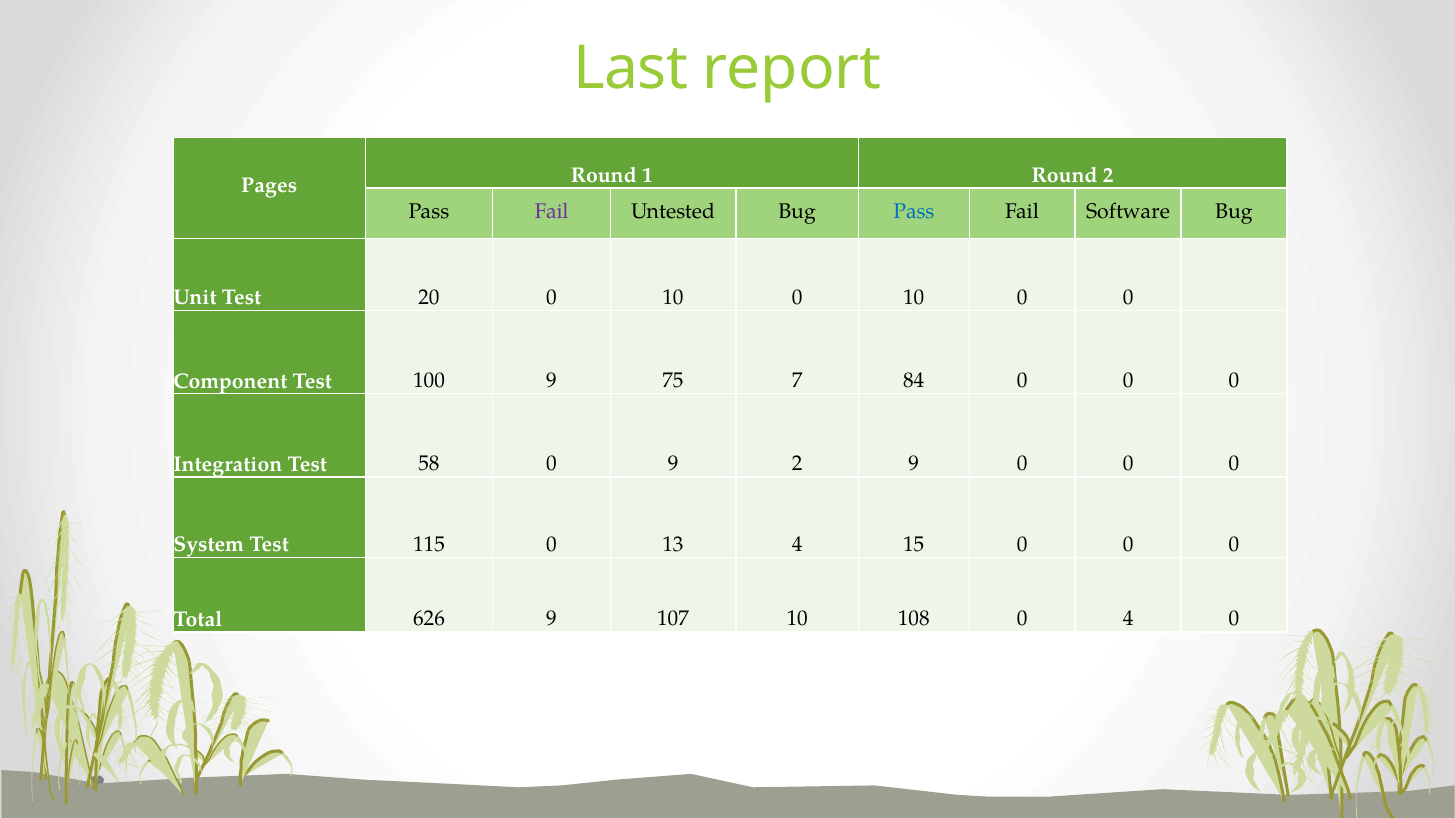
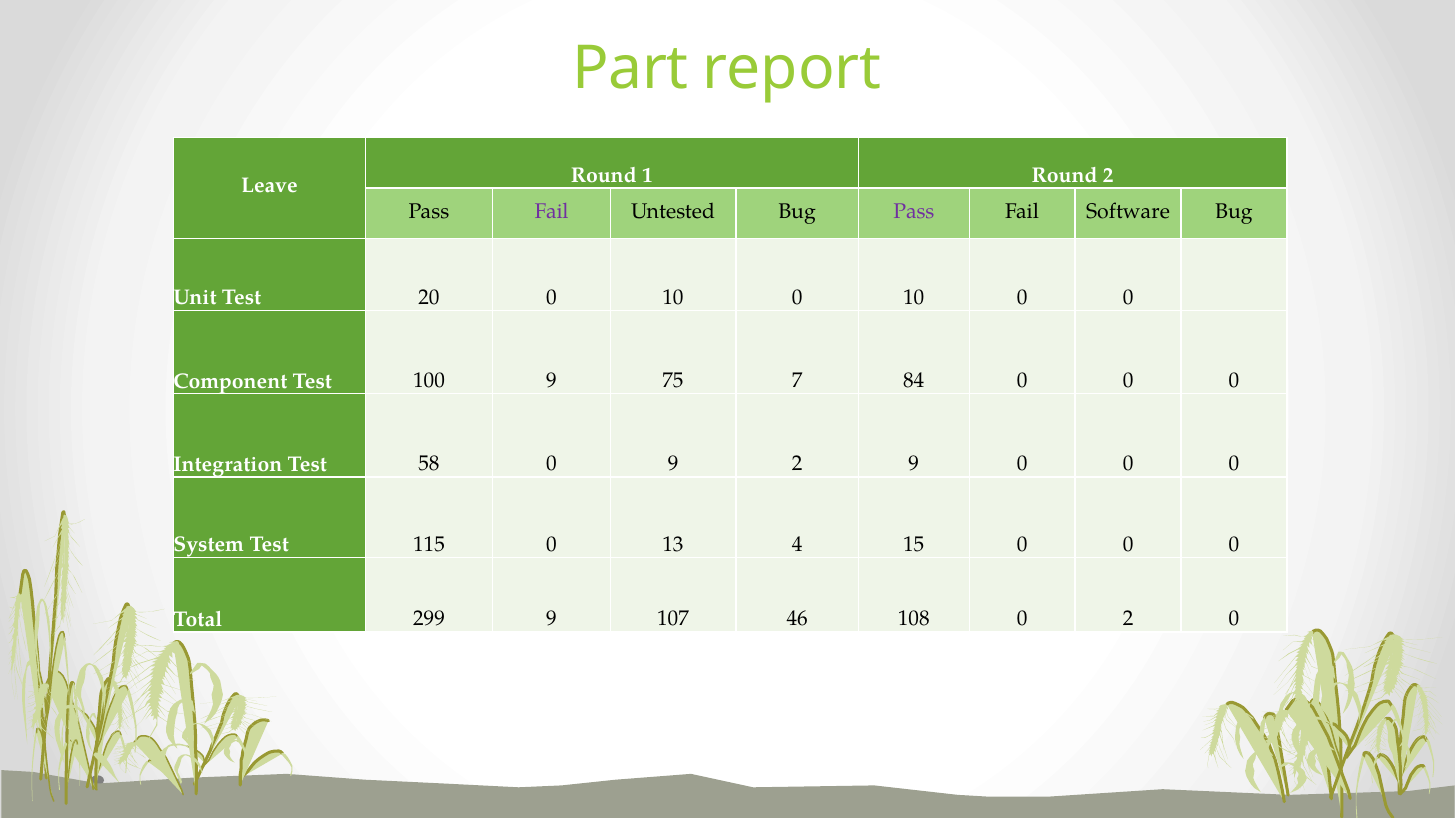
Last: Last -> Part
Pages: Pages -> Leave
Pass at (914, 211) colour: blue -> purple
626: 626 -> 299
107 10: 10 -> 46
0 4: 4 -> 2
